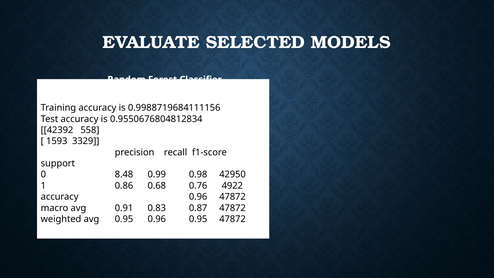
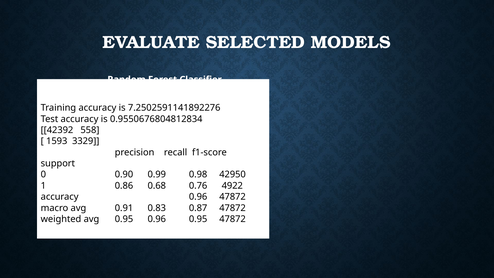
0.9988719684111156: 0.9988719684111156 -> 7.2502591141892276
8.48: 8.48 -> 0.90
